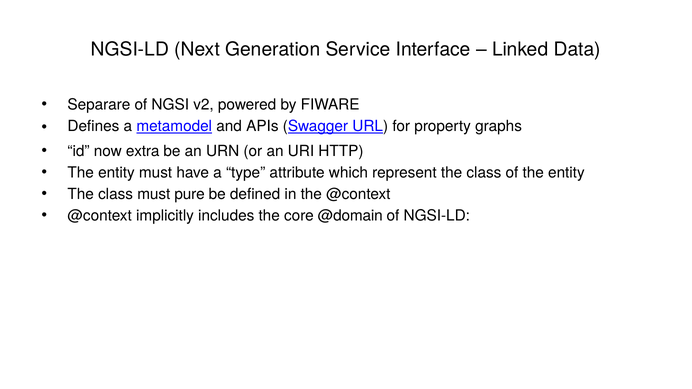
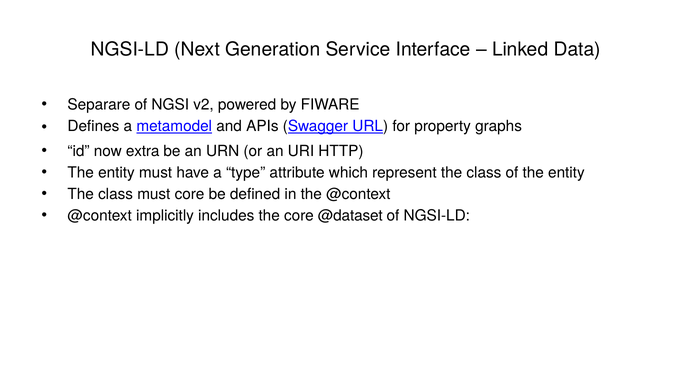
must pure: pure -> core
@domain: @domain -> @dataset
